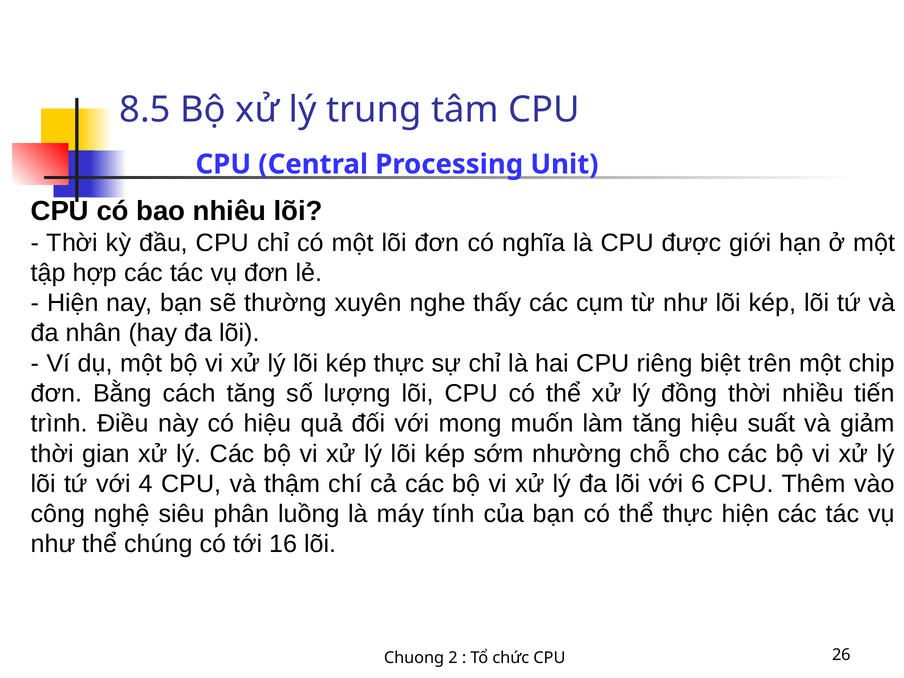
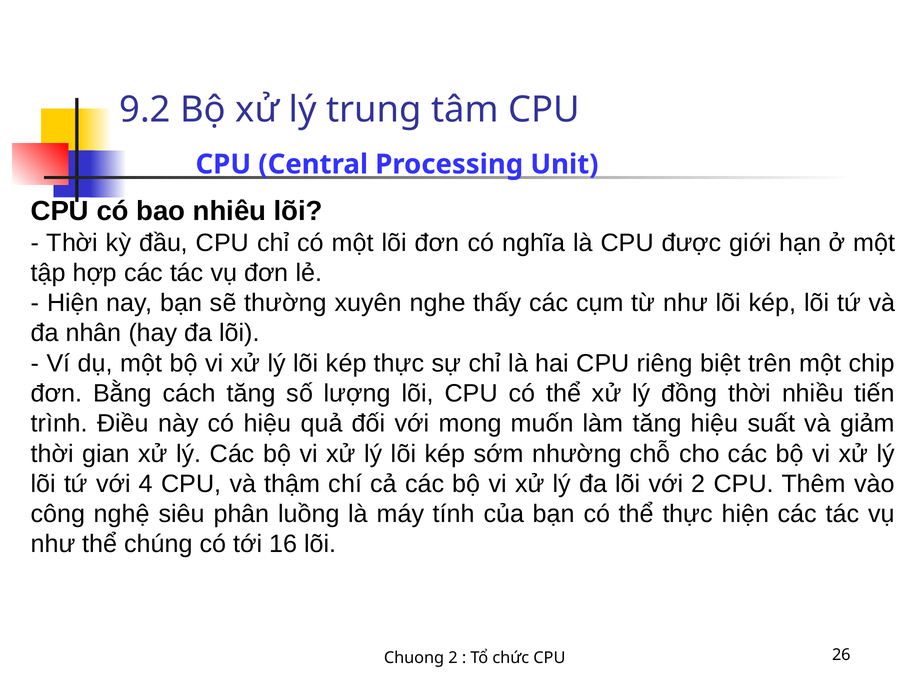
8.5: 8.5 -> 9.2
với 6: 6 -> 2
